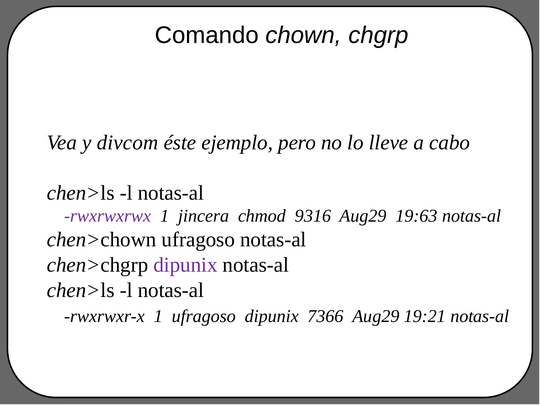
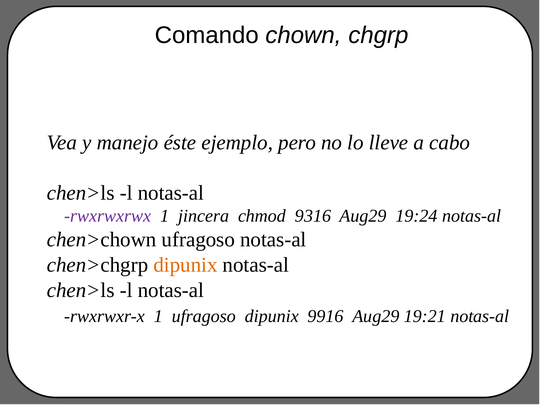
divcom: divcom -> manejo
19:63: 19:63 -> 19:24
dipunix at (185, 265) colour: purple -> orange
7366: 7366 -> 9916
